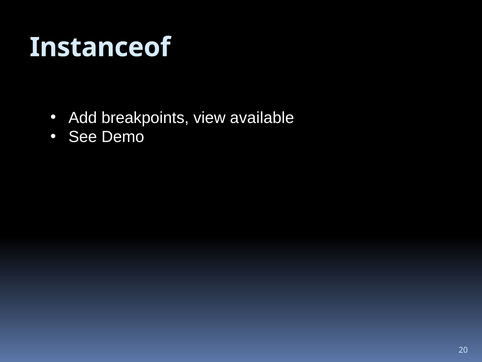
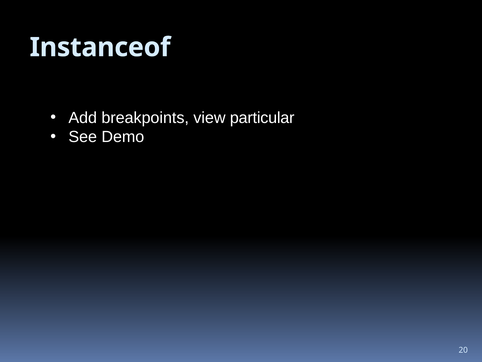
available: available -> particular
